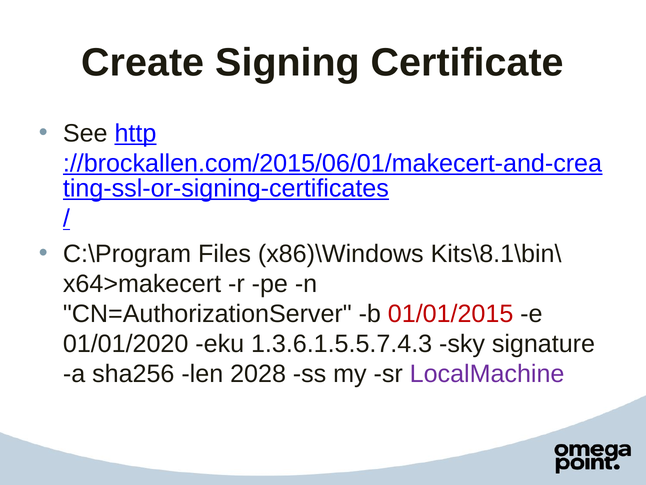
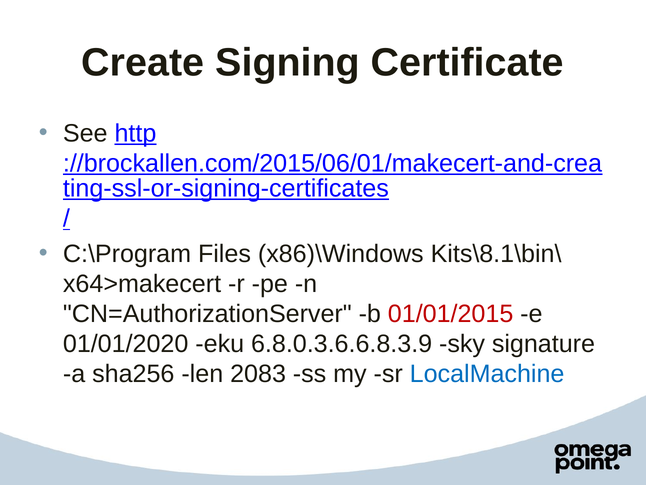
1.3.6.1.5.5.7.4.3: 1.3.6.1.5.5.7.4.3 -> 6.8.0.3.6.6.8.3.9
2028: 2028 -> 2083
LocalMachine colour: purple -> blue
